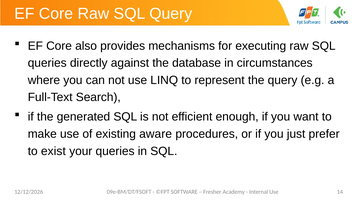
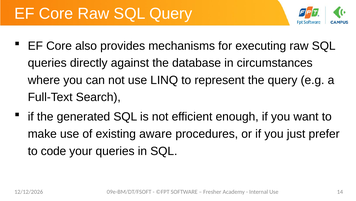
exist: exist -> code
